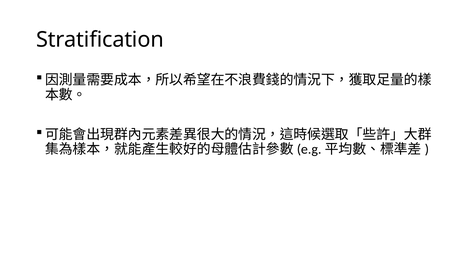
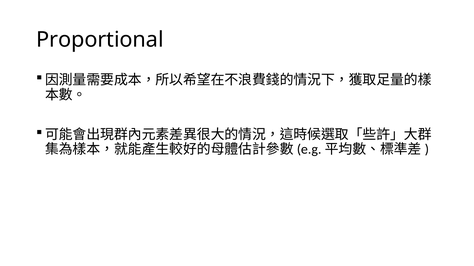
Stratification: Stratification -> Proportional
